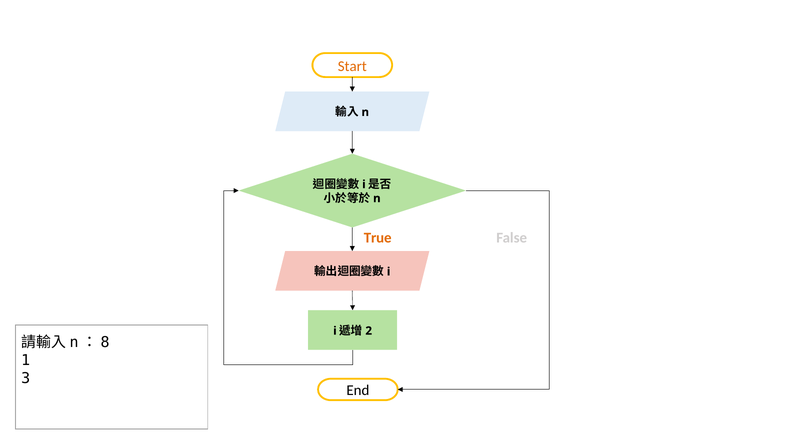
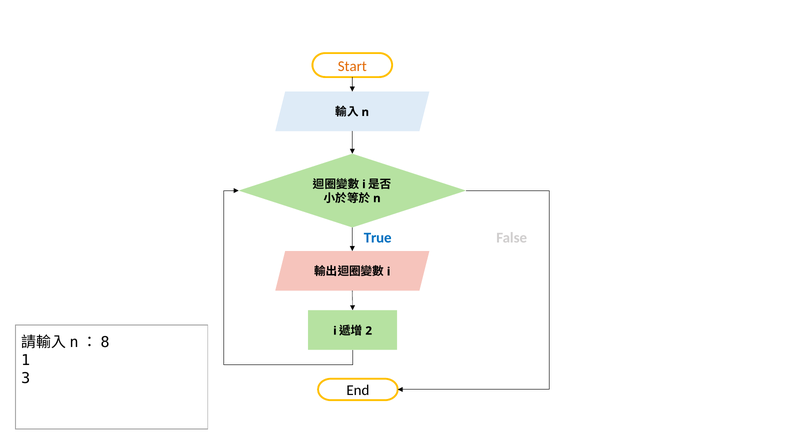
True colour: orange -> blue
